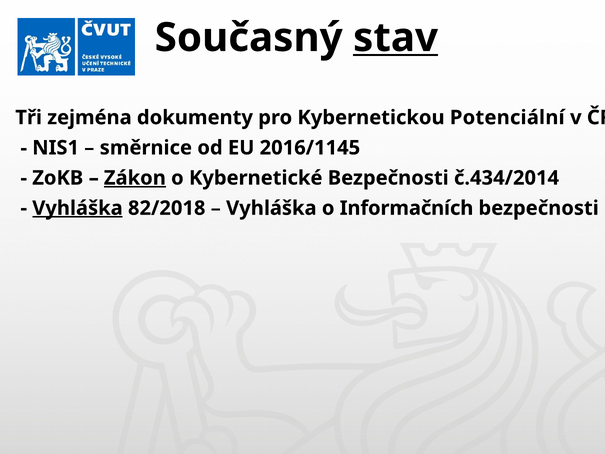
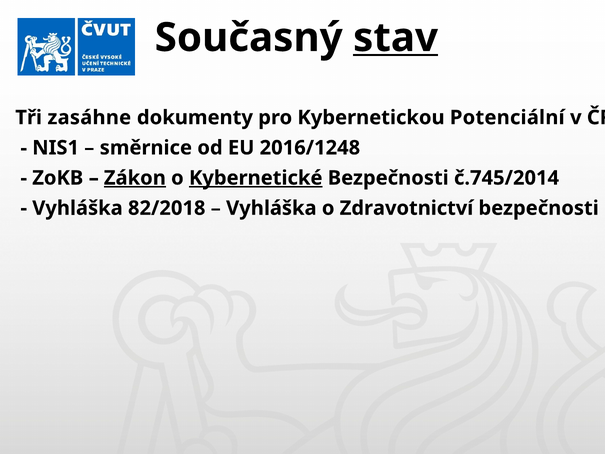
zejména: zejména -> zasáhne
2016/1145: 2016/1145 -> 2016/1248
Kybernetické underline: none -> present
č.434/2014: č.434/2014 -> č.745/2014
Vyhláška at (77, 208) underline: present -> none
Informačních: Informačních -> Zdravotnictví
